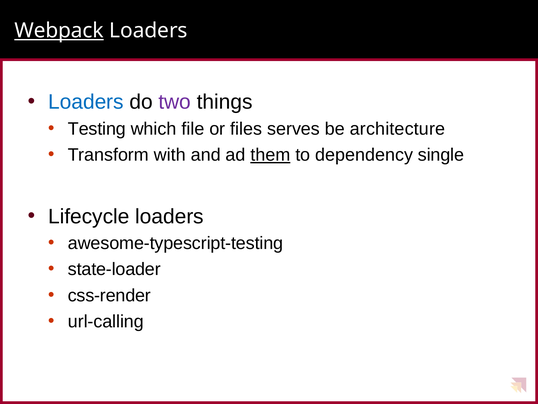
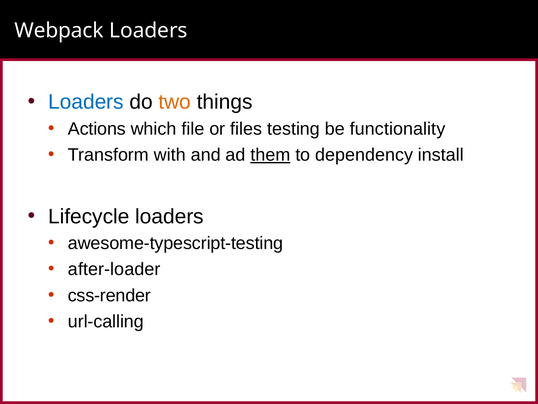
Webpack underline: present -> none
two colour: purple -> orange
Testing: Testing -> Actions
serves: serves -> testing
architecture: architecture -> functionality
single: single -> install
state-loader: state-loader -> after-loader
